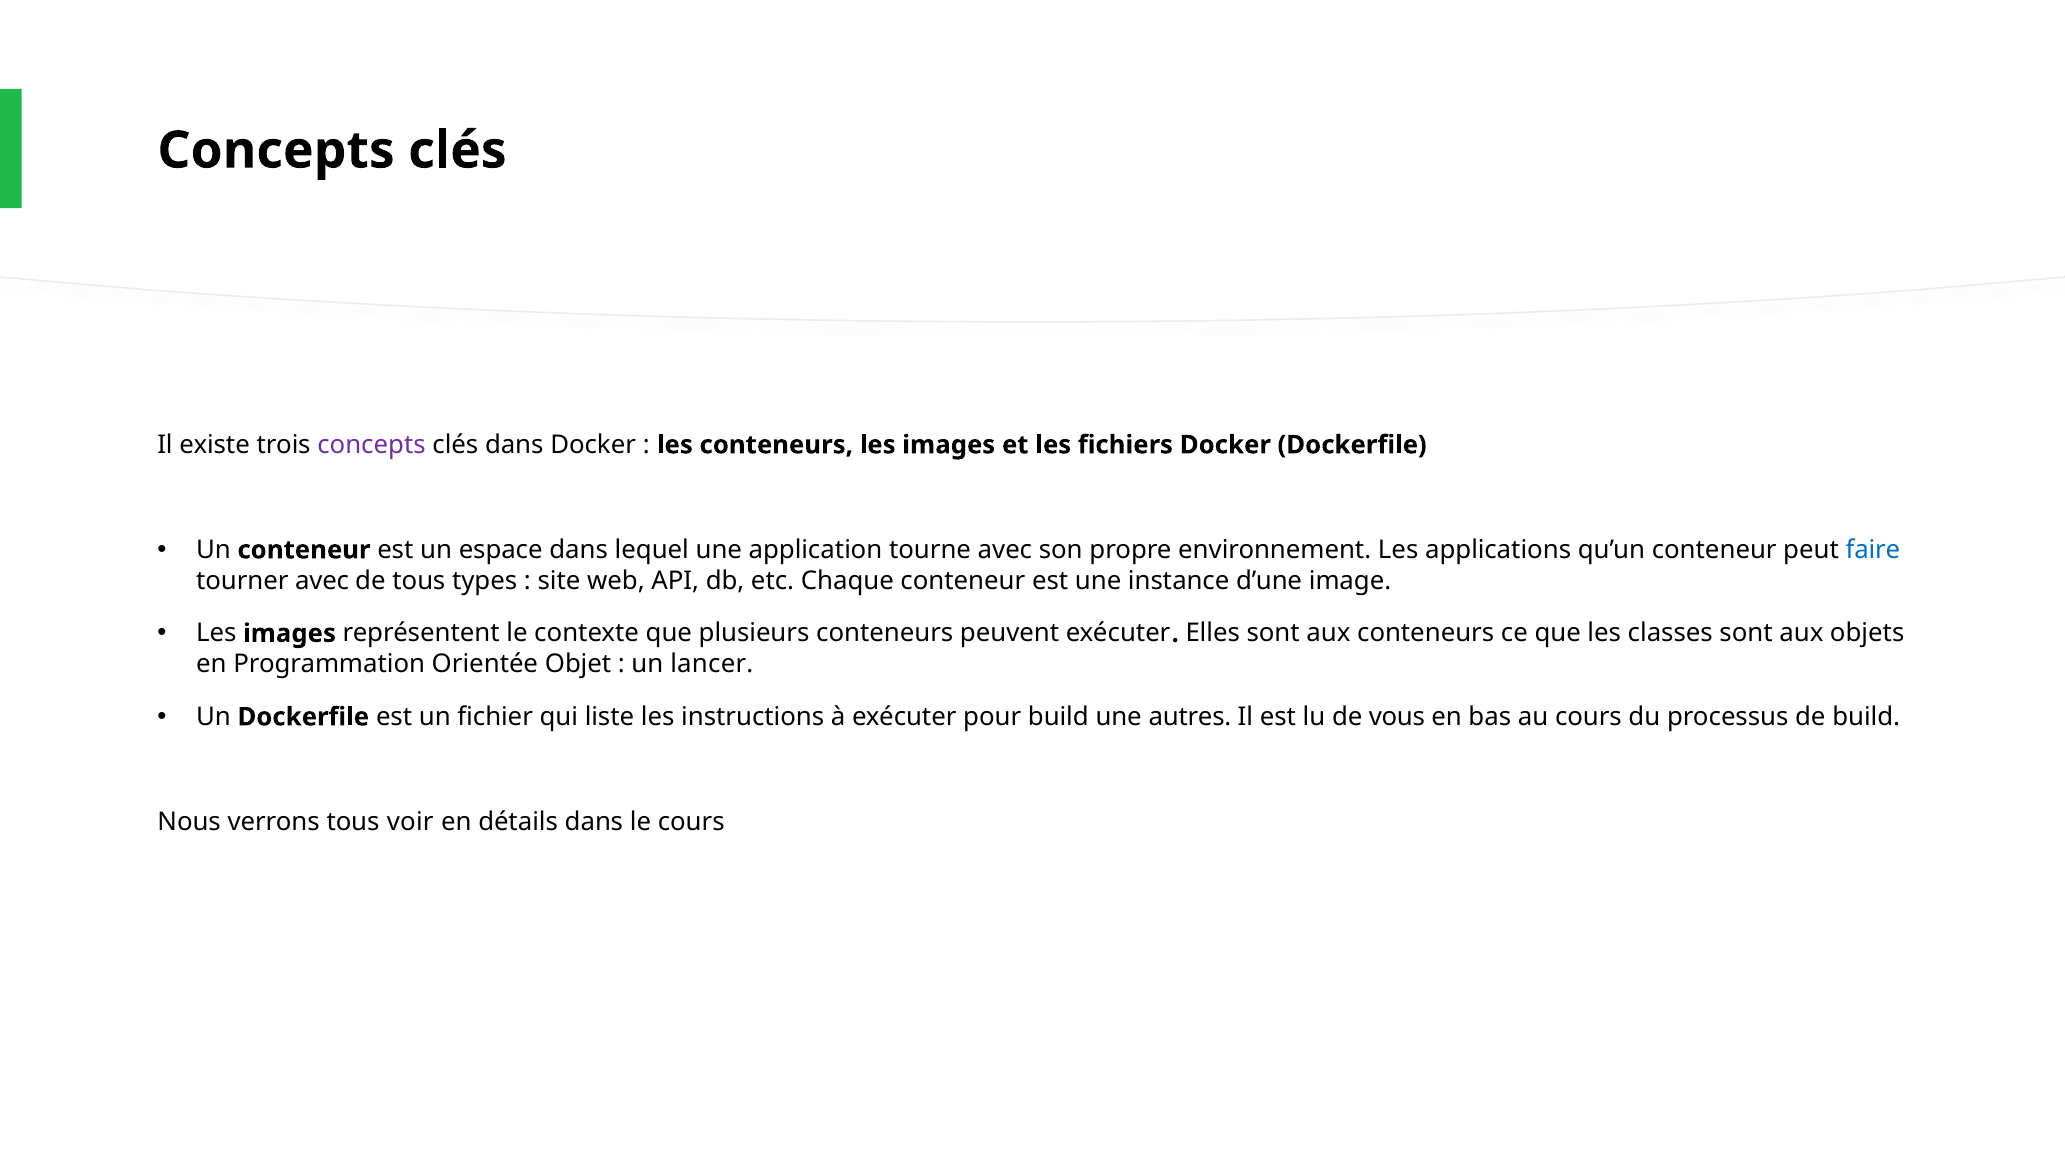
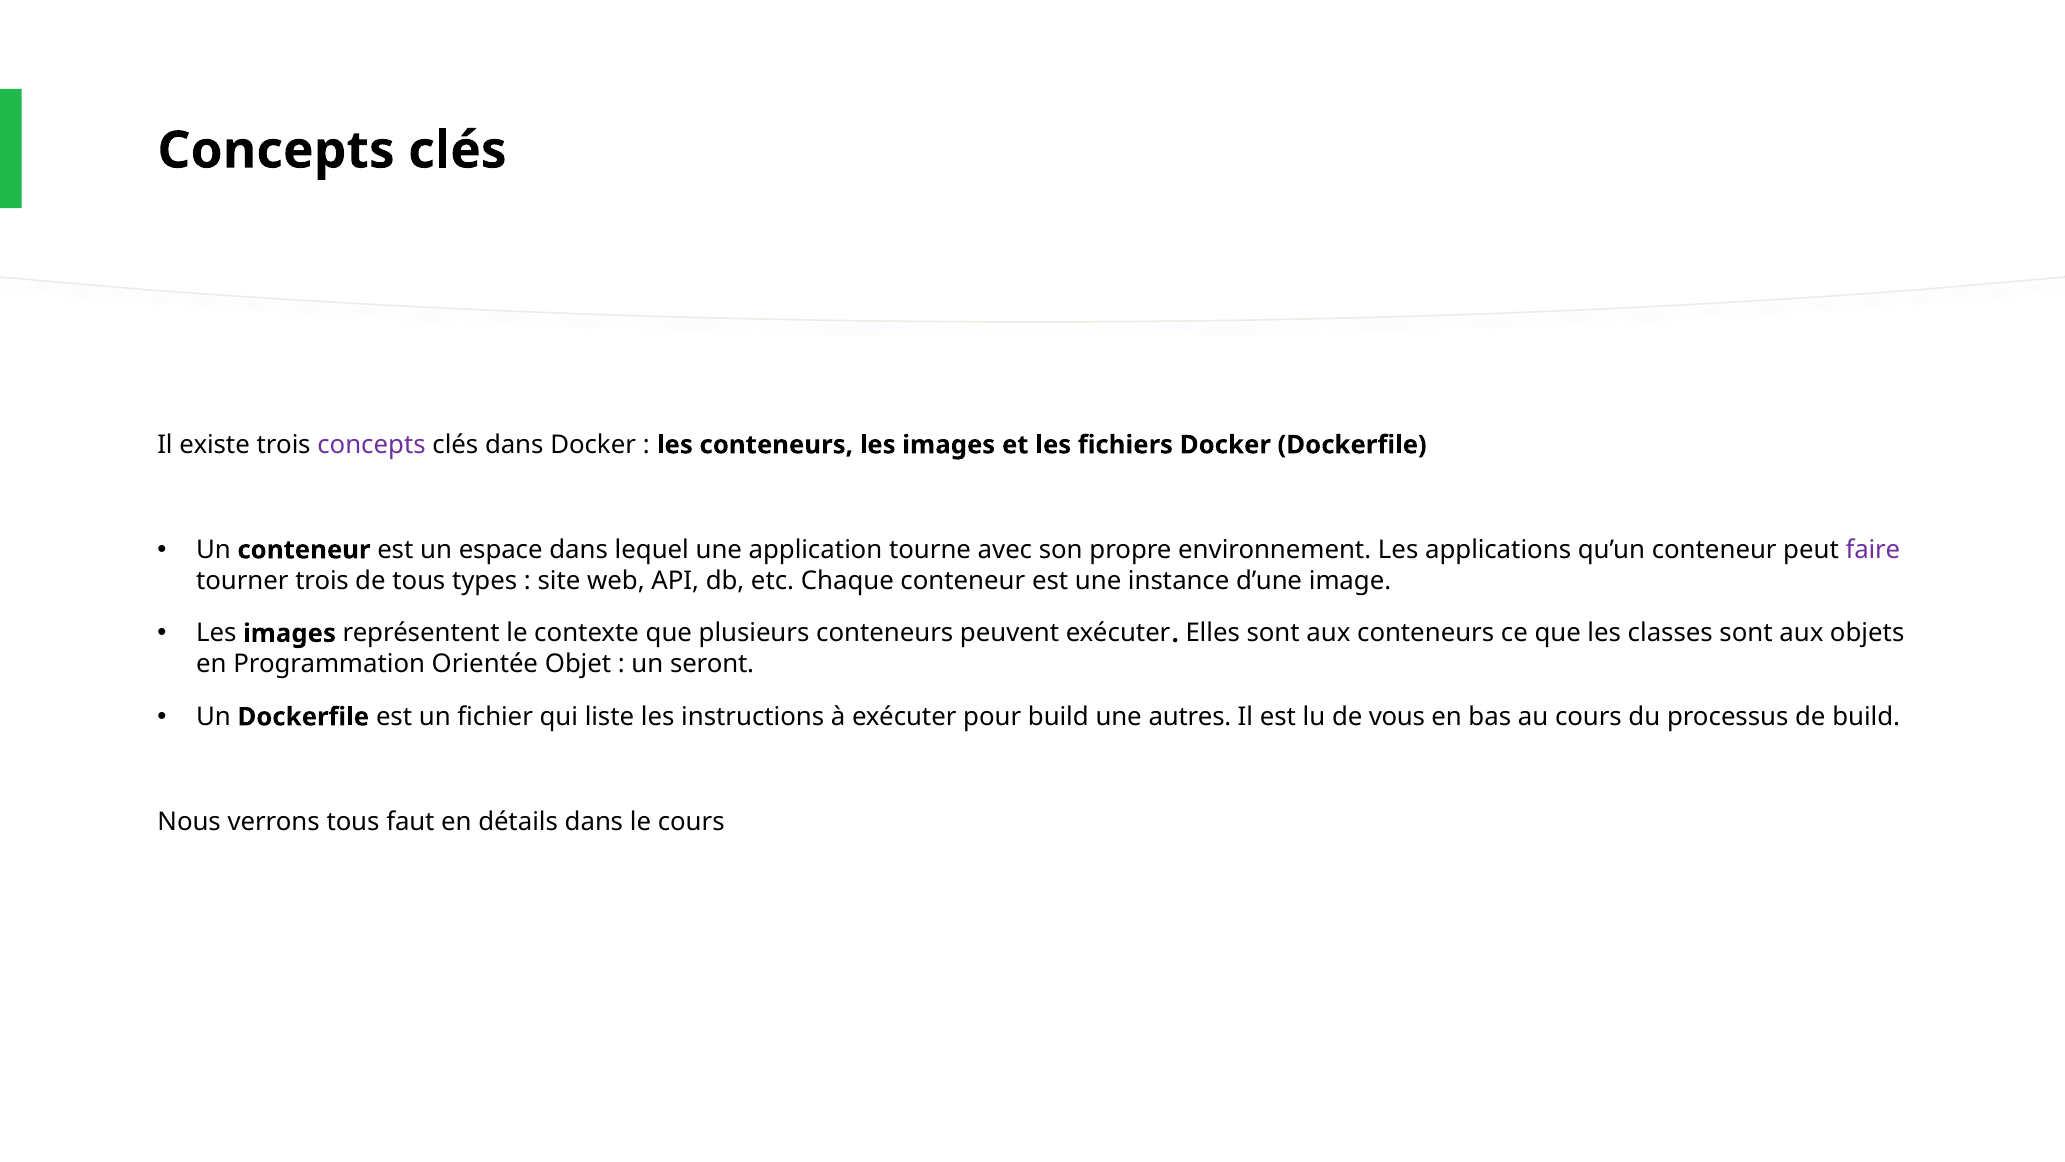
faire colour: blue -> purple
tourner avec: avec -> trois
lancer: lancer -> seront
voir: voir -> faut
